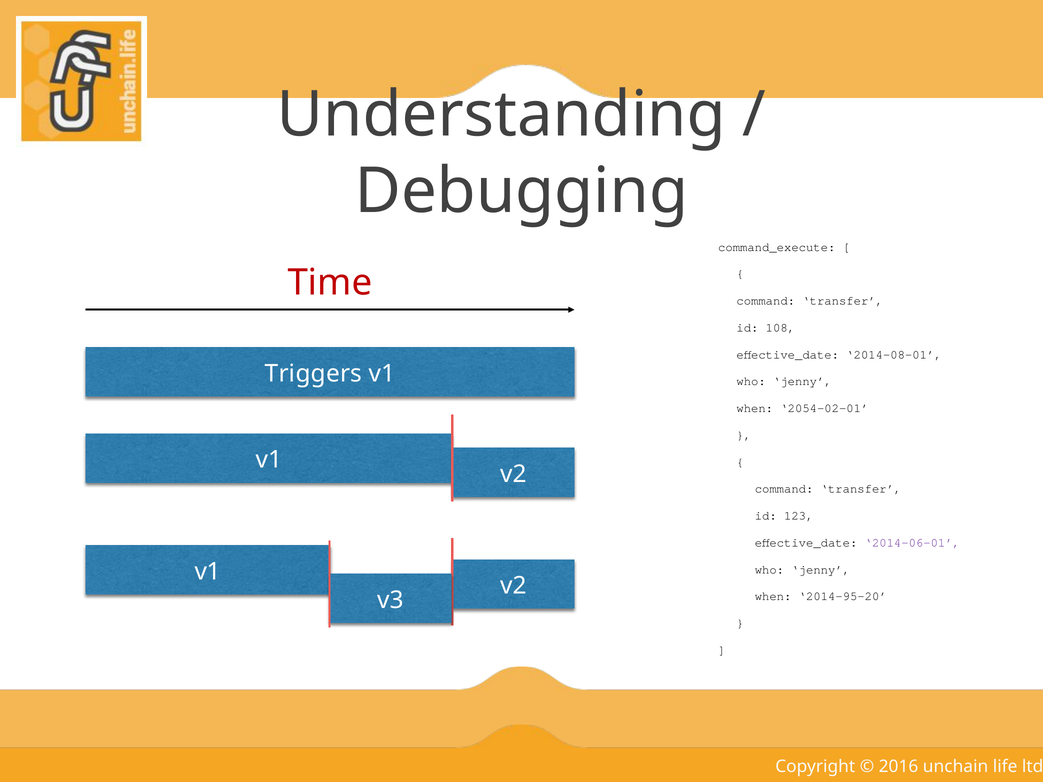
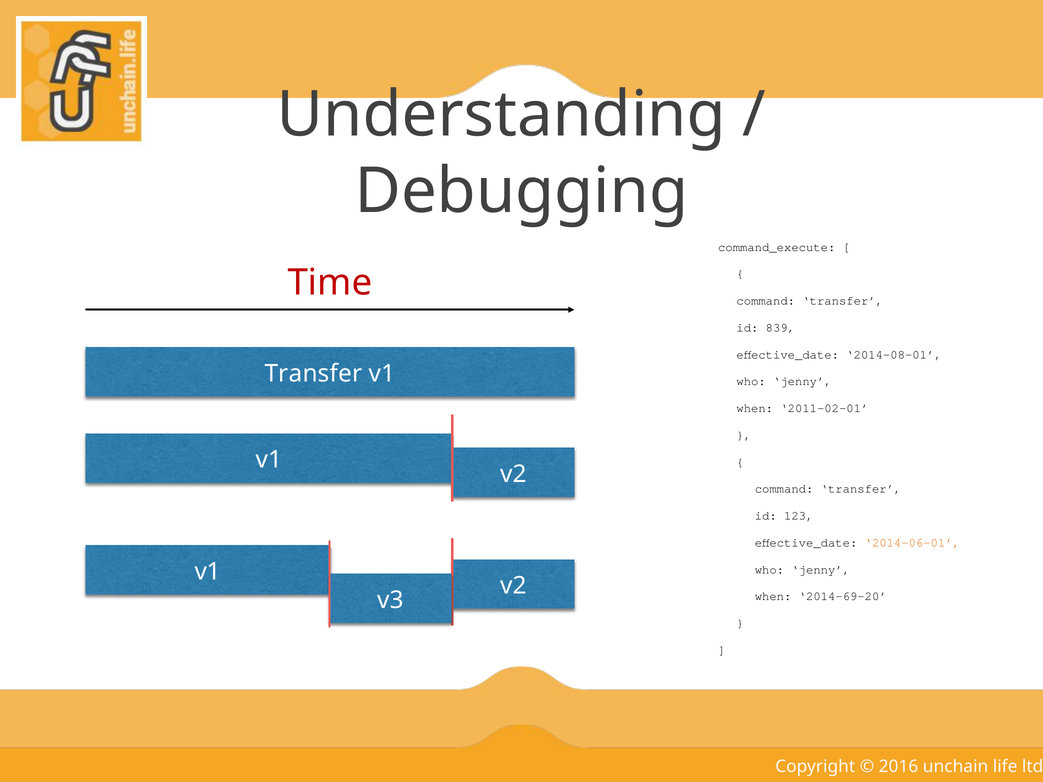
108: 108 -> 839
Triggers at (313, 374): Triggers -> Transfer
2054-02-01: 2054-02-01 -> 2011-02-01
2014-06-01 colour: purple -> orange
2014-95-20: 2014-95-20 -> 2014-69-20
